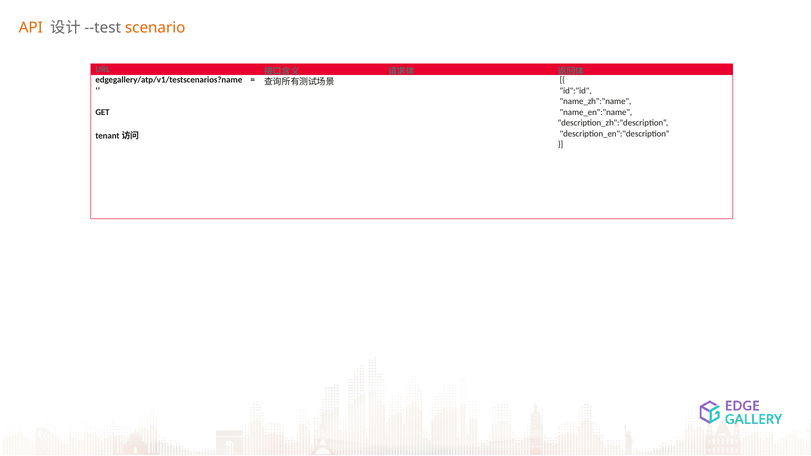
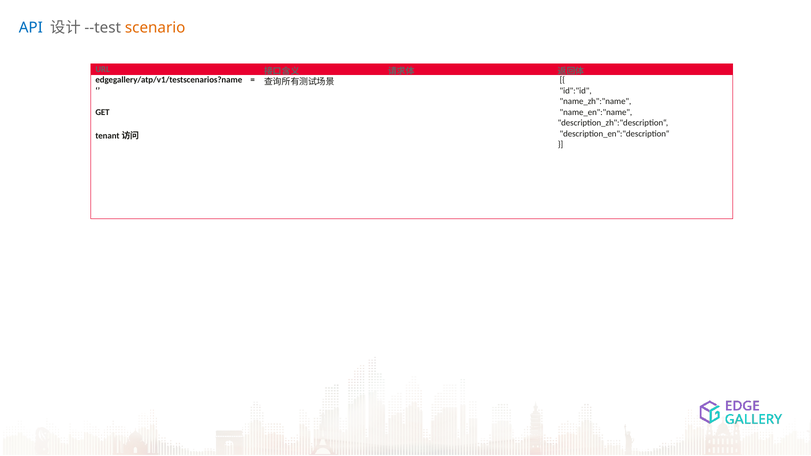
API colour: orange -> blue
